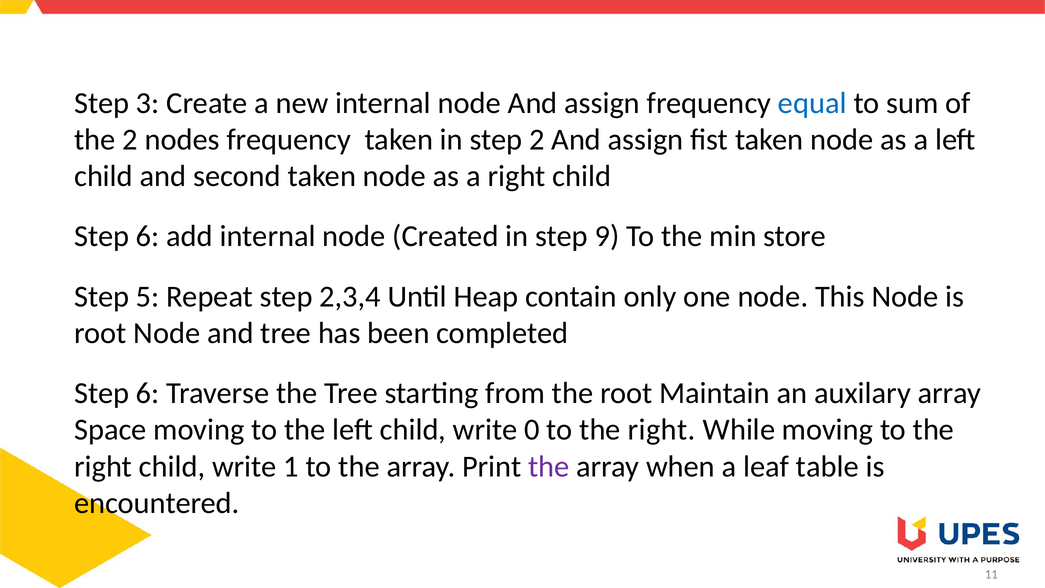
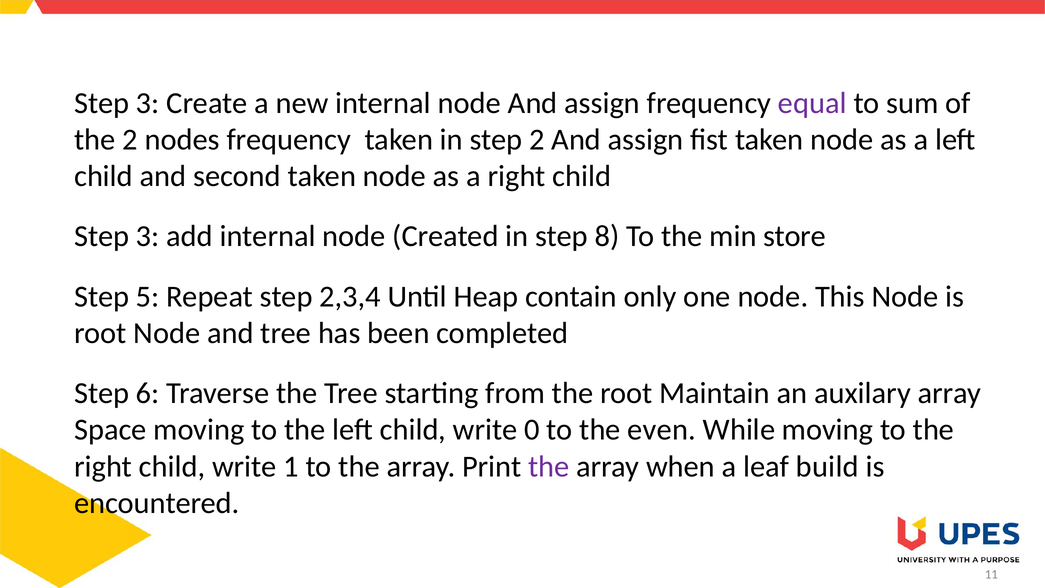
equal colour: blue -> purple
6 at (148, 236): 6 -> 3
9: 9 -> 8
0 to the right: right -> even
table: table -> build
